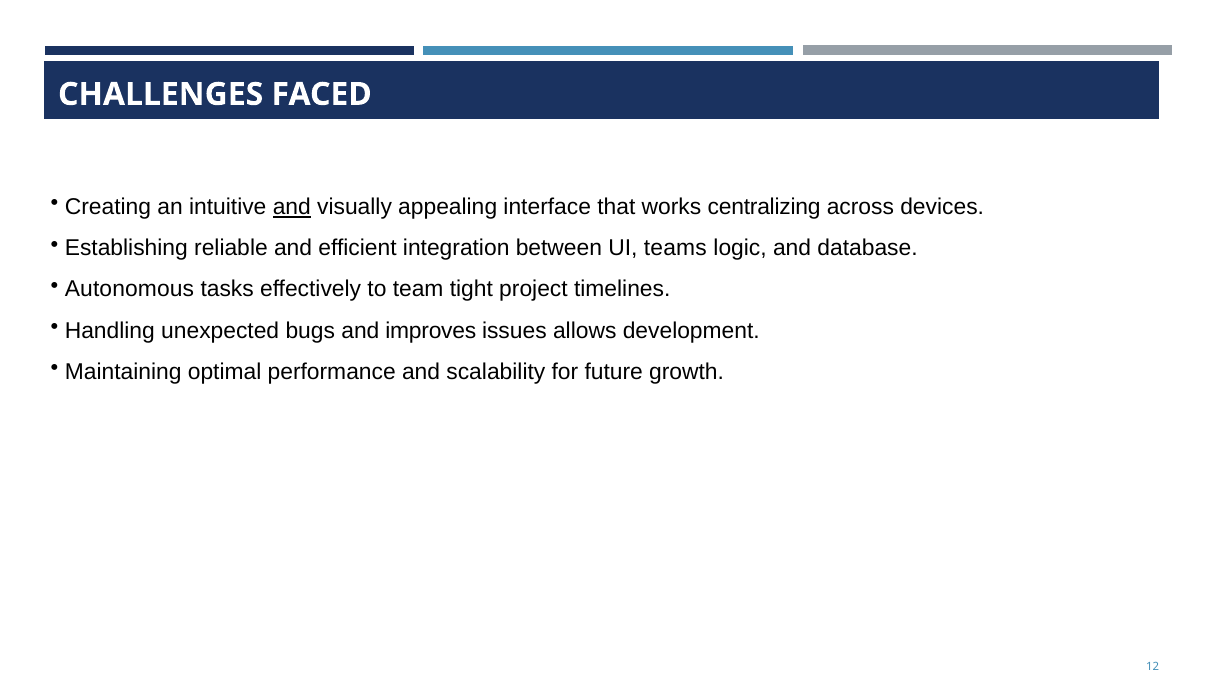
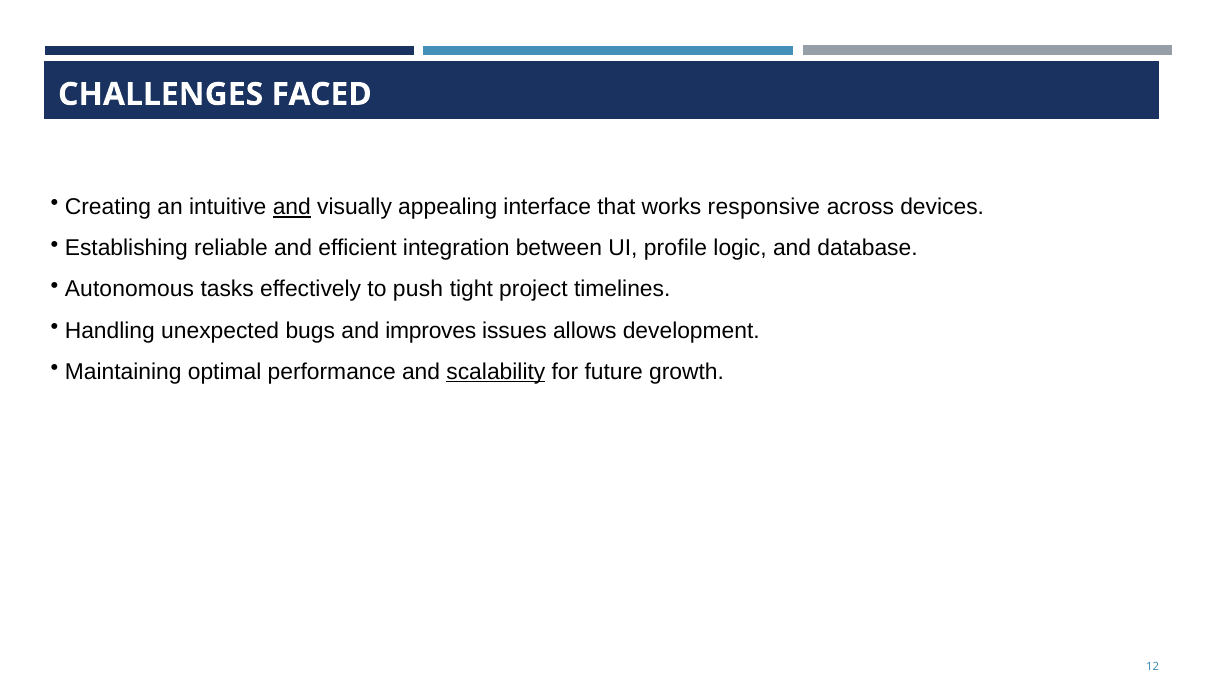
centralizing: centralizing -> responsive
teams: teams -> profile
team: team -> push
scalability underline: none -> present
